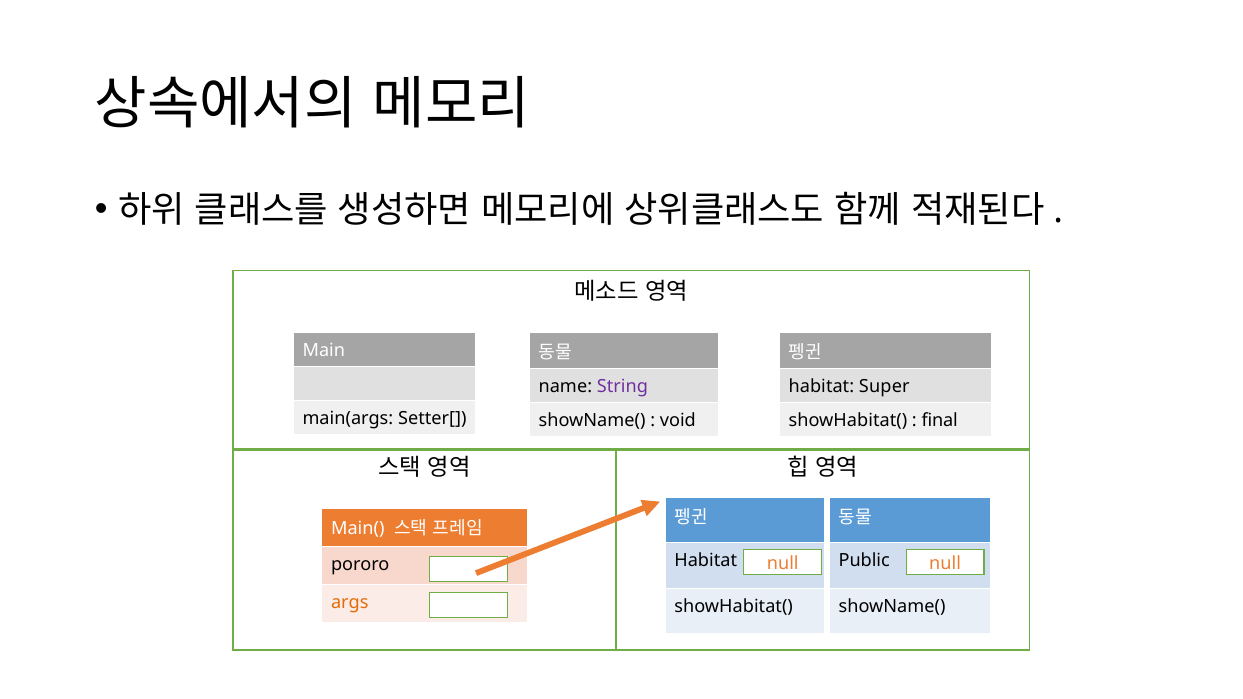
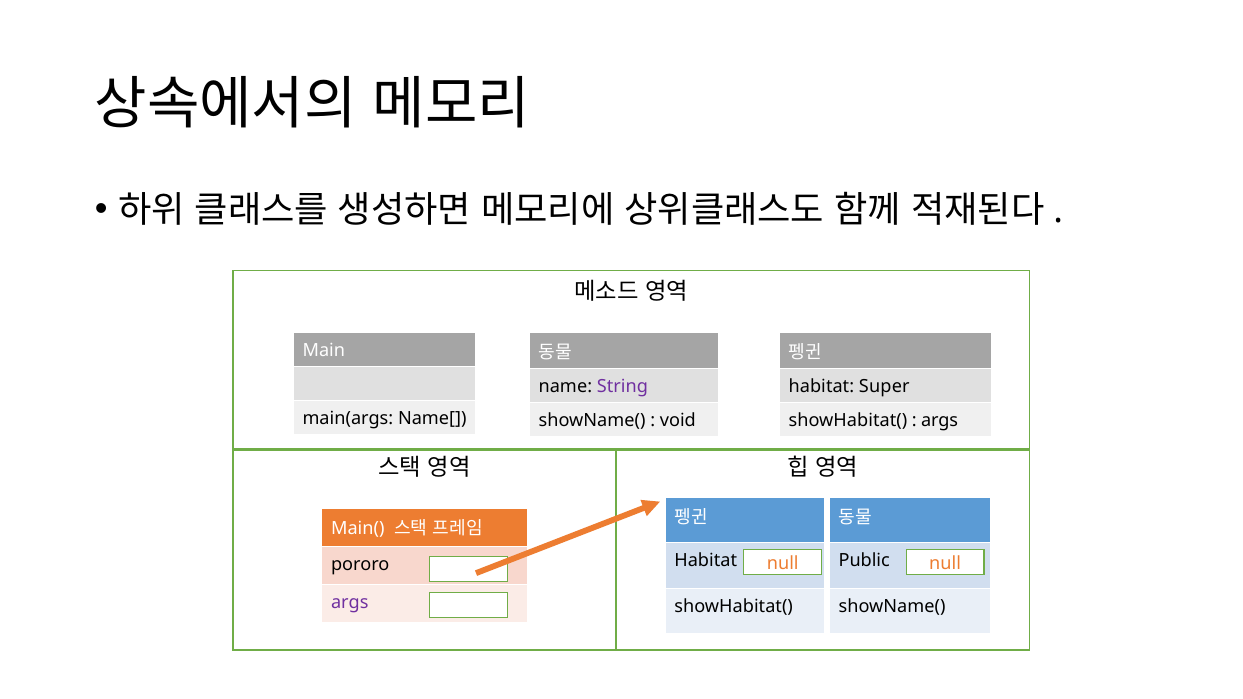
Setter[: Setter[ -> Name[
final at (940, 420): final -> args
args at (350, 603) colour: orange -> purple
